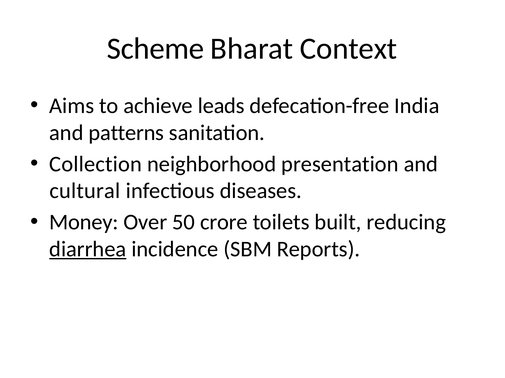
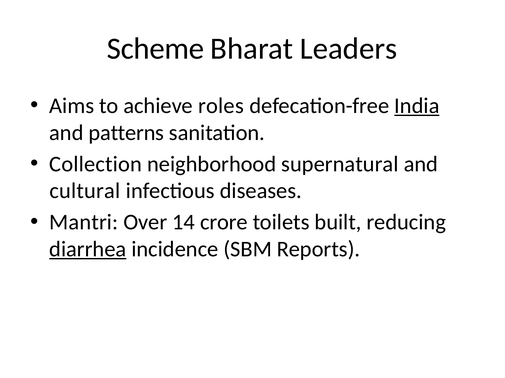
Context: Context -> Leaders
leads: leads -> roles
India underline: none -> present
presentation: presentation -> supernatural
Money: Money -> Mantri
50: 50 -> 14
